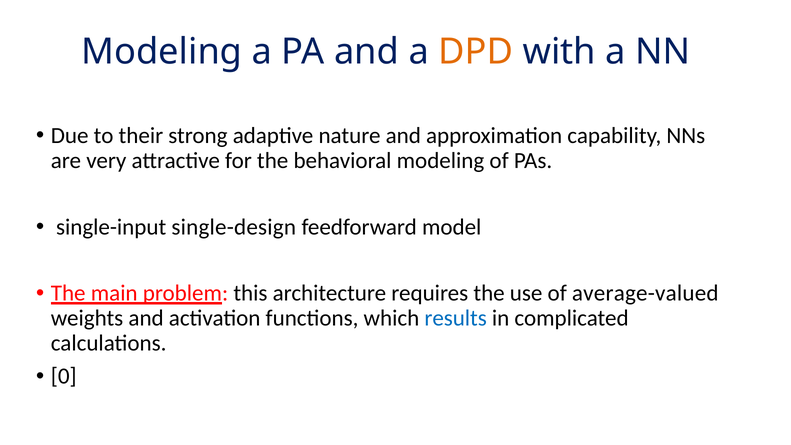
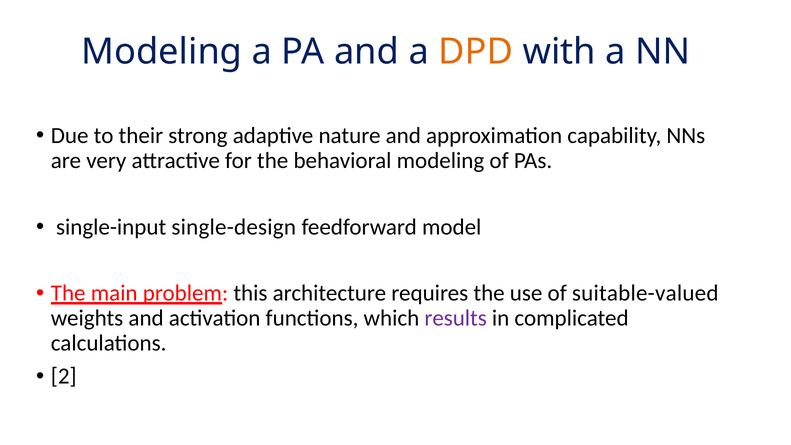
average-valued: average-valued -> suitable-valued
results colour: blue -> purple
0: 0 -> 2
